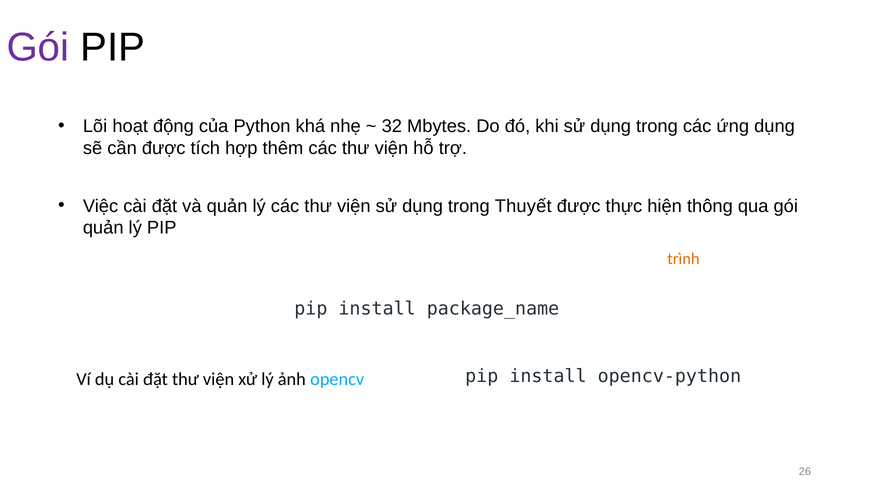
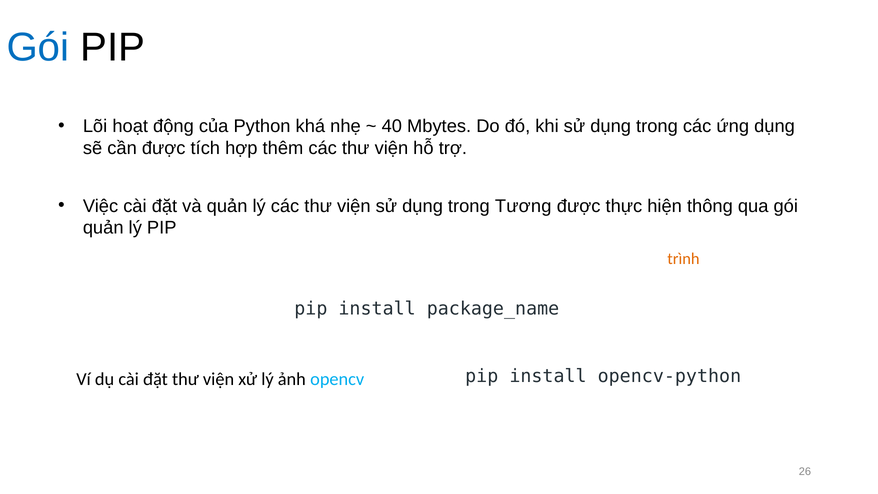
Gói at (38, 47) colour: purple -> blue
32: 32 -> 40
Thuyết: Thuyết -> Tương
